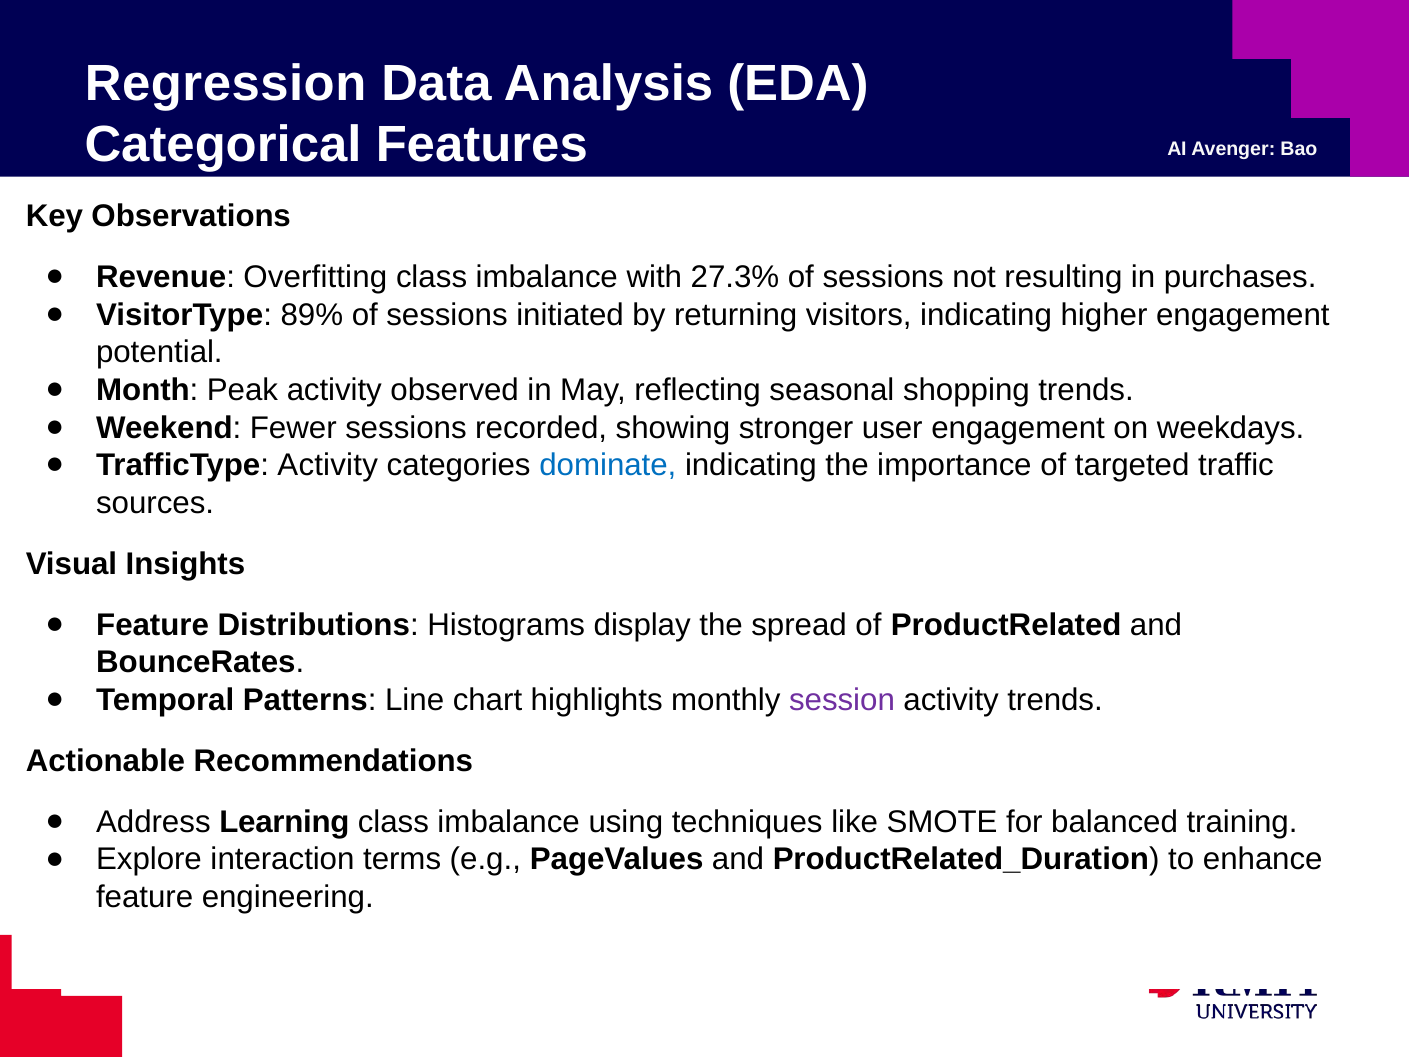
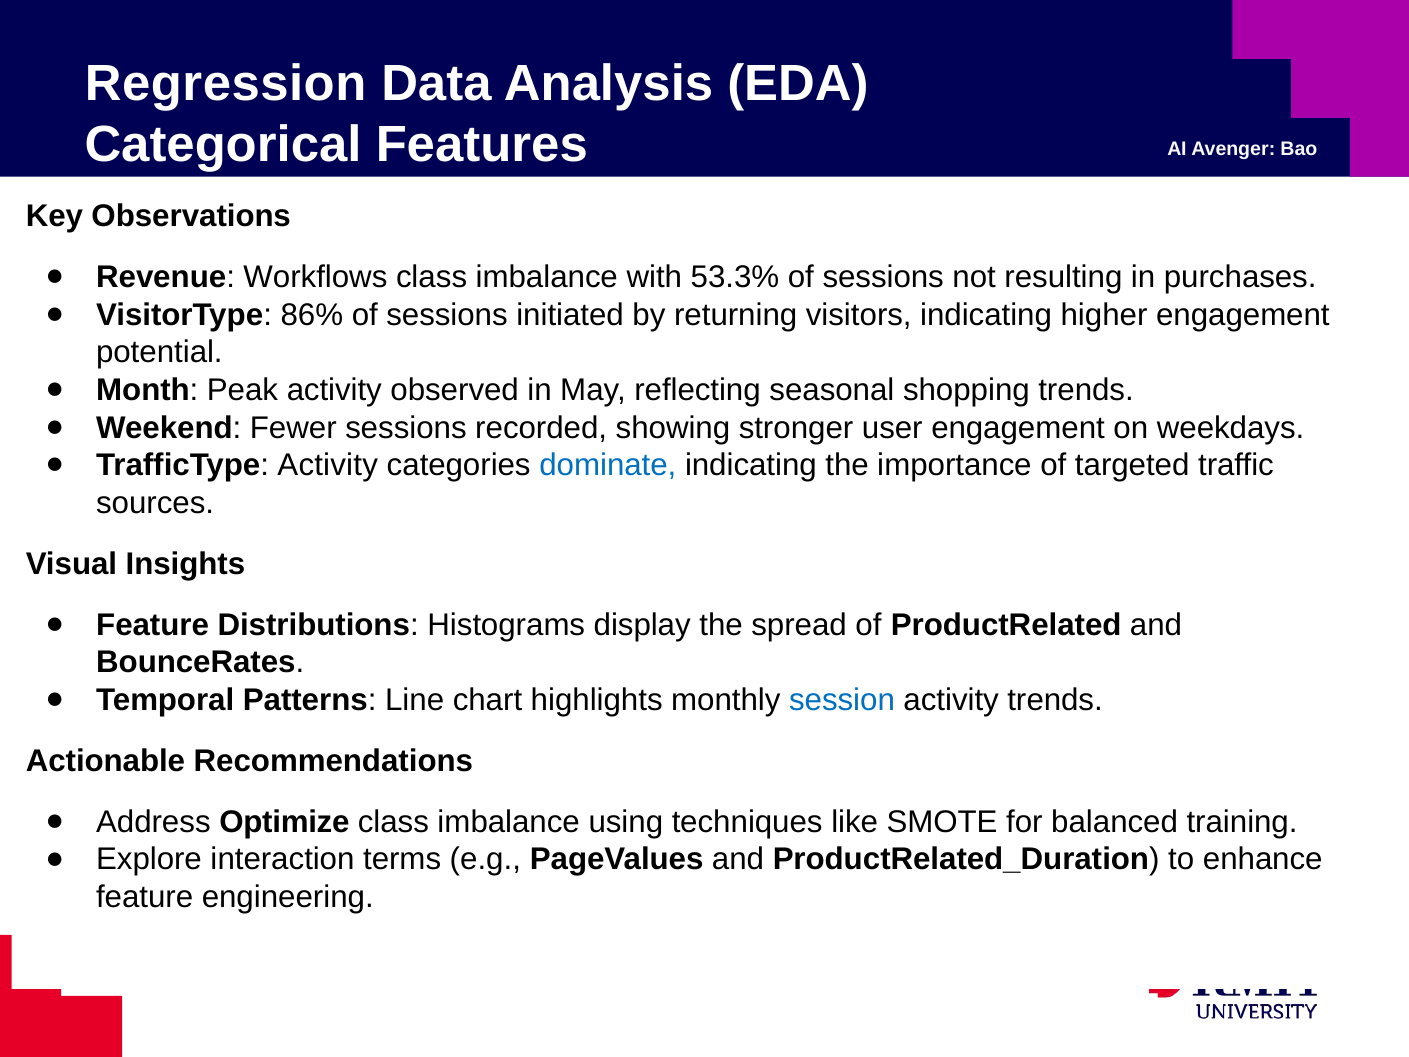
Overfitting: Overfitting -> Workflows
27.3%: 27.3% -> 53.3%
89%: 89% -> 86%
session colour: purple -> blue
Learning: Learning -> Optimize
